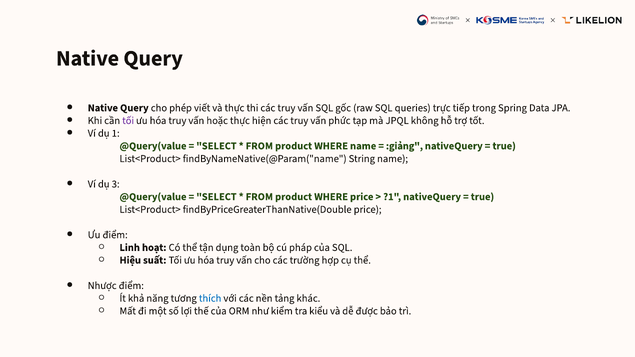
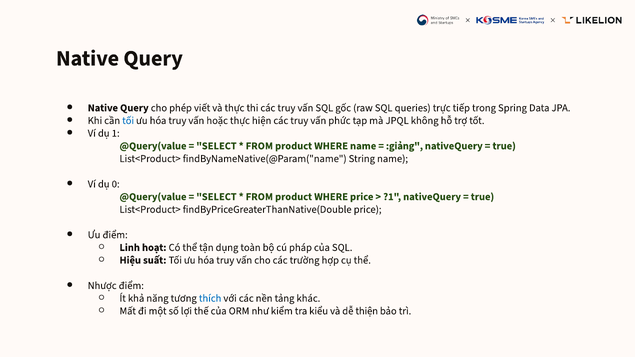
tối at (128, 121) colour: purple -> blue
3: 3 -> 0
được: được -> thiện
